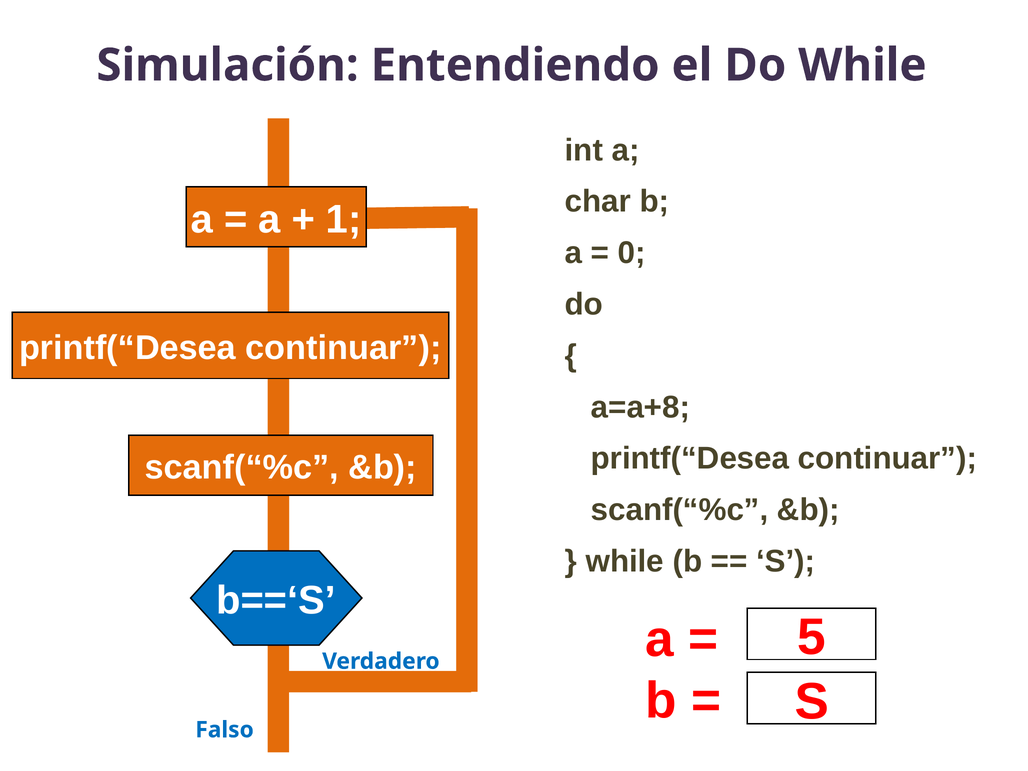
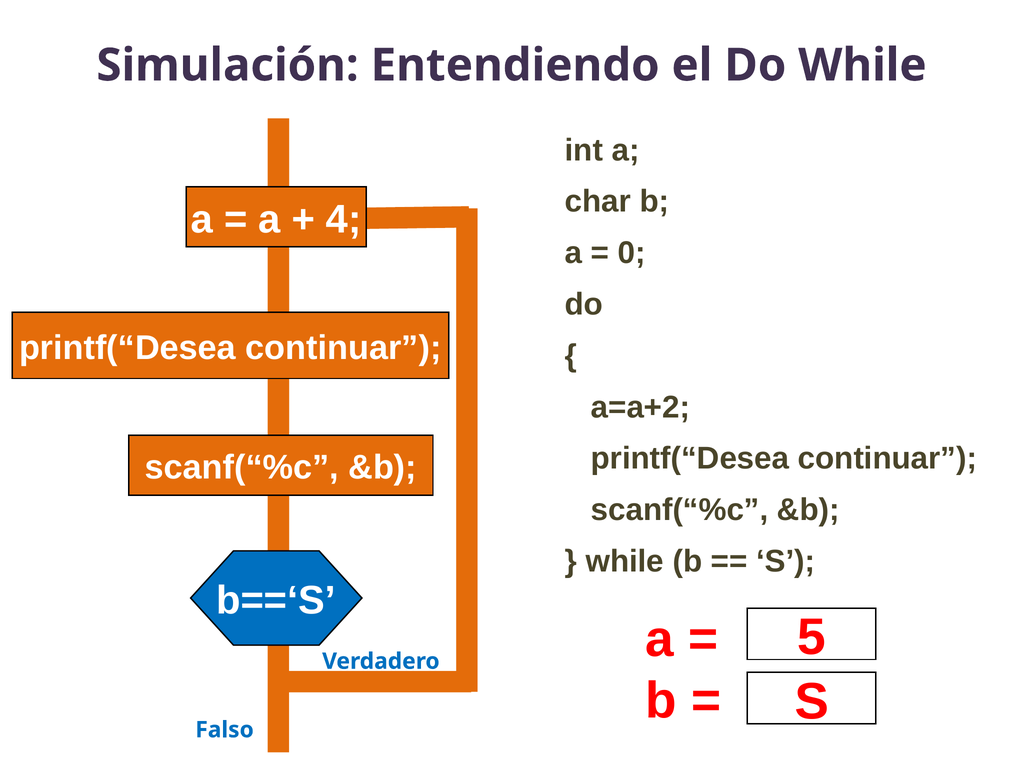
1: 1 -> 4
a=a+8: a=a+8 -> a=a+2
